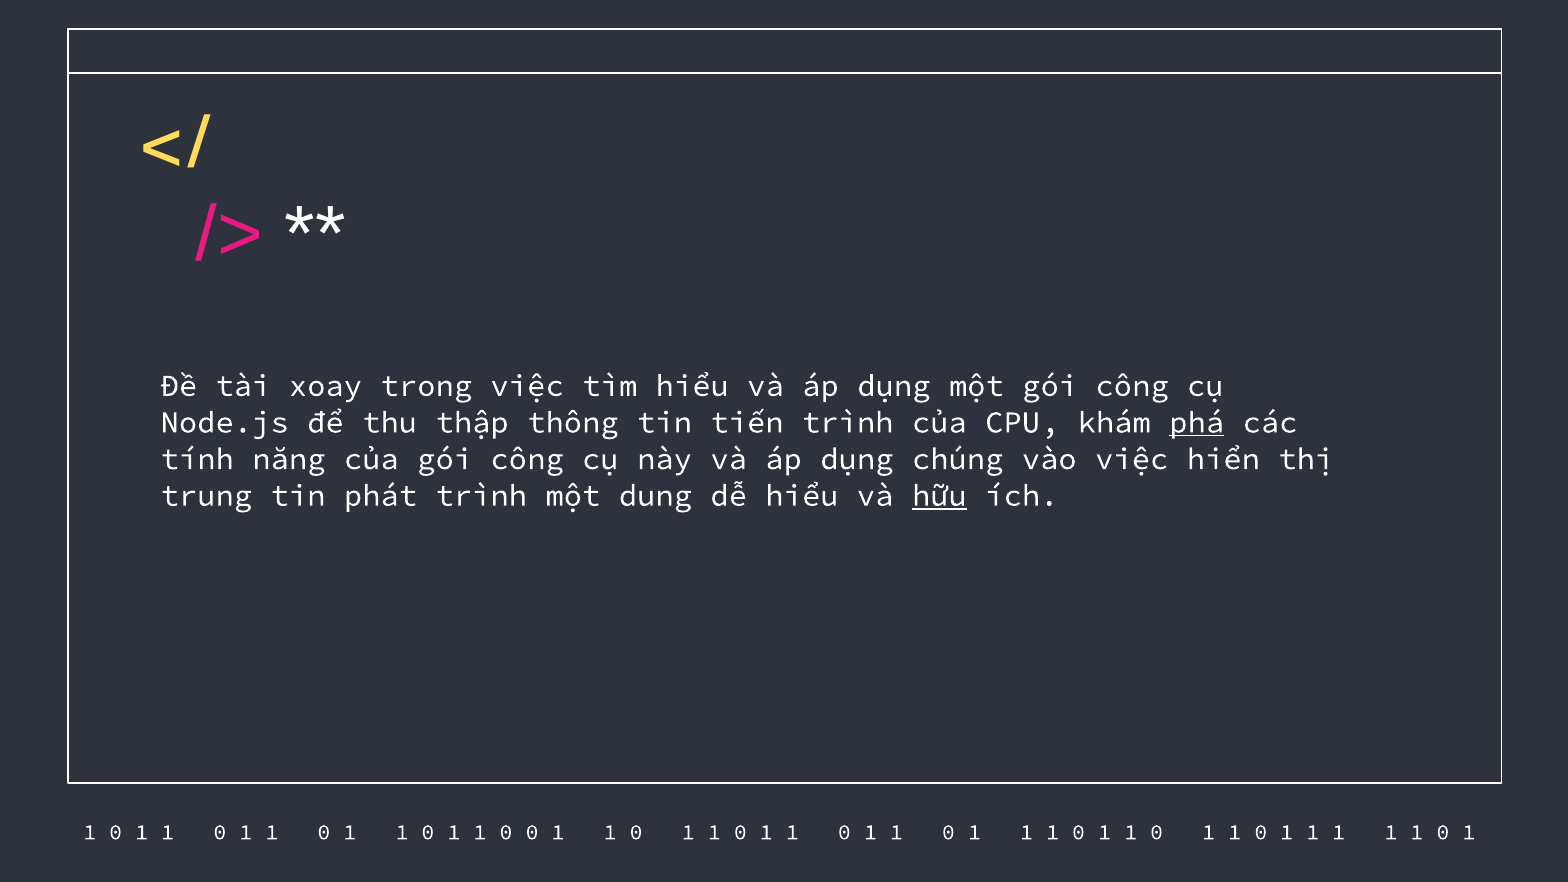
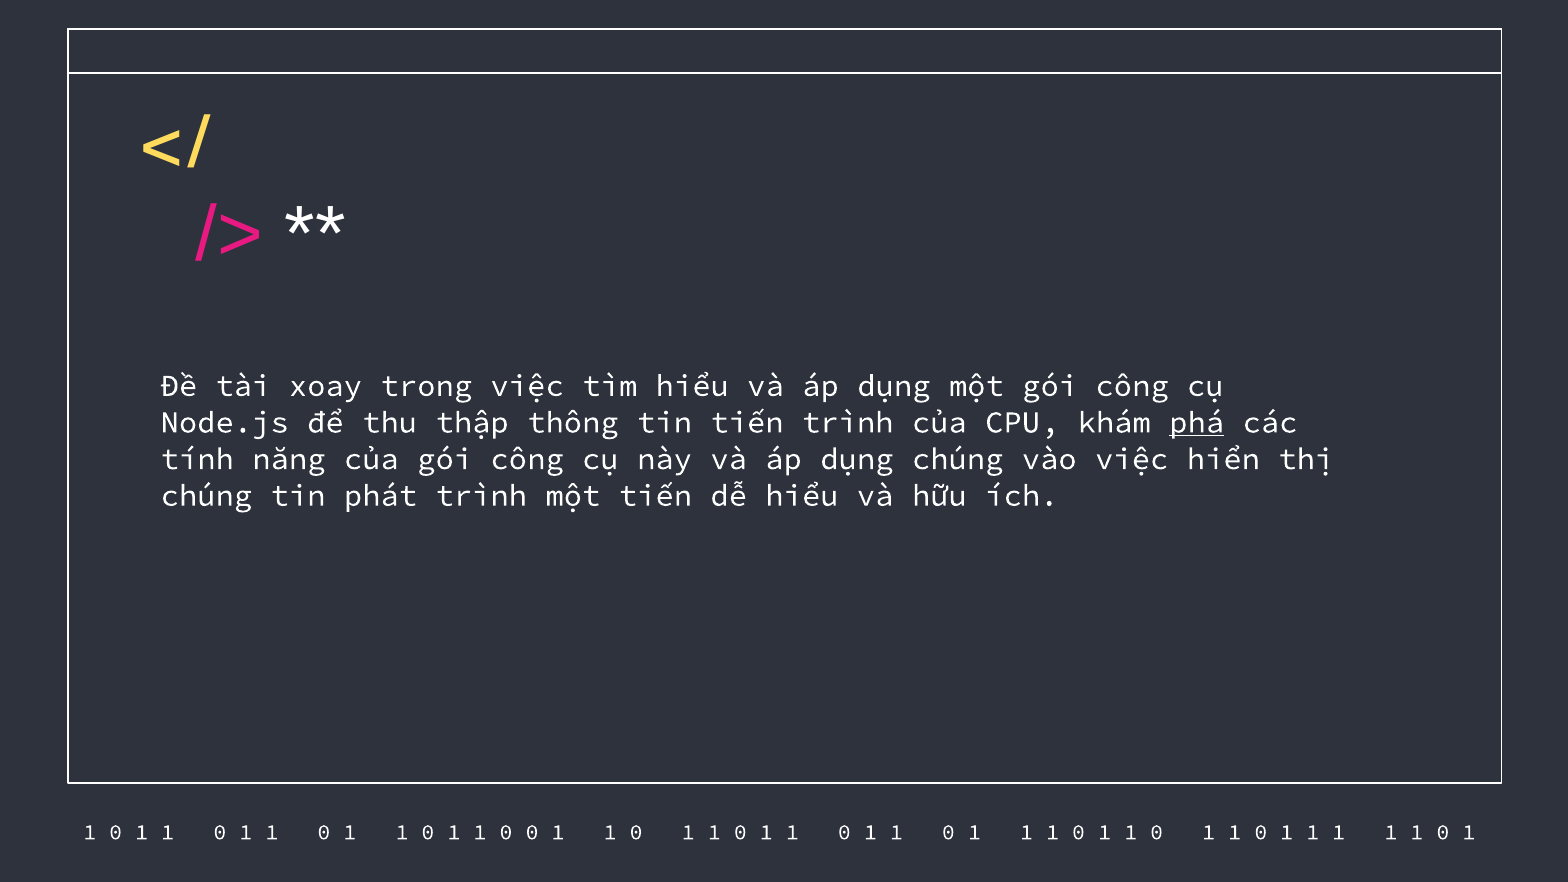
trung at (206, 496): trung -> chúng
một dung: dung -> tiến
hữu underline: present -> none
